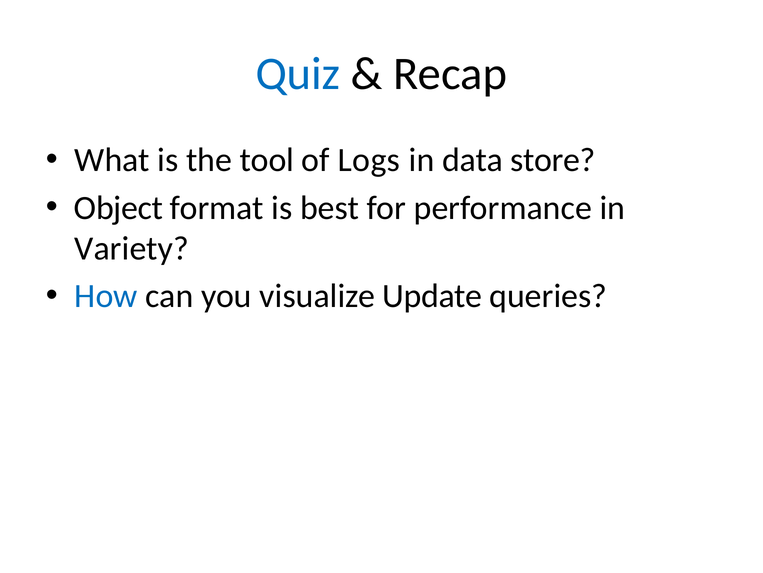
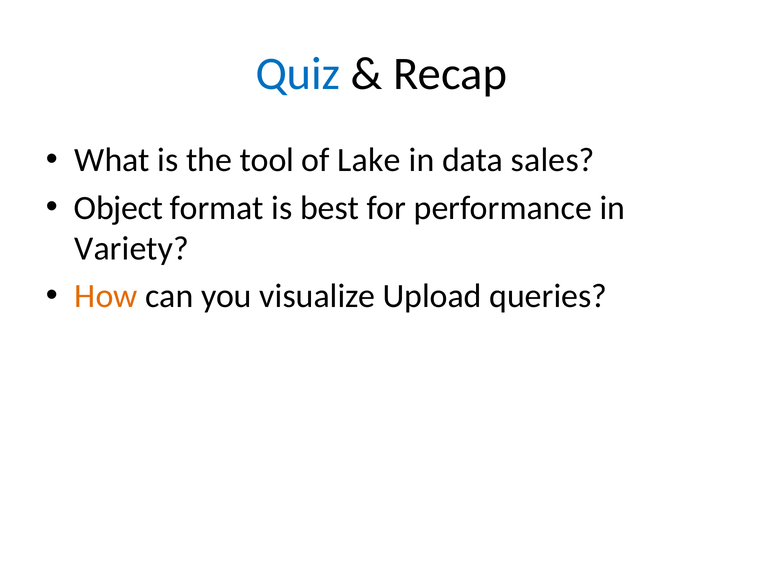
Logs: Logs -> Lake
store: store -> sales
How colour: blue -> orange
Update: Update -> Upload
